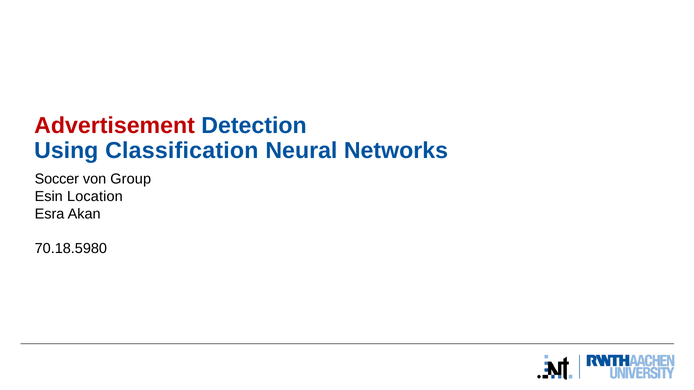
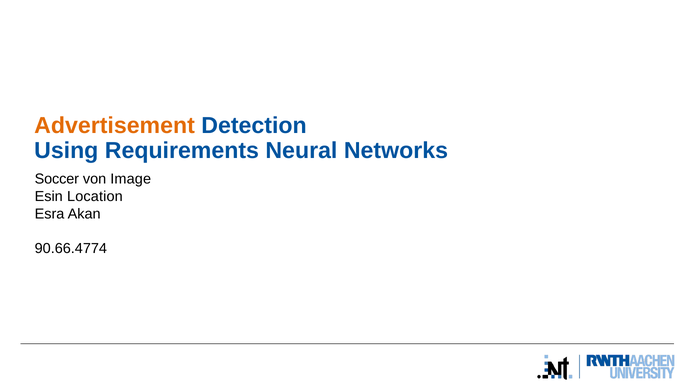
Advertisement colour: red -> orange
Classification: Classification -> Requirements
Group: Group -> Image
70.18.5980: 70.18.5980 -> 90.66.4774
